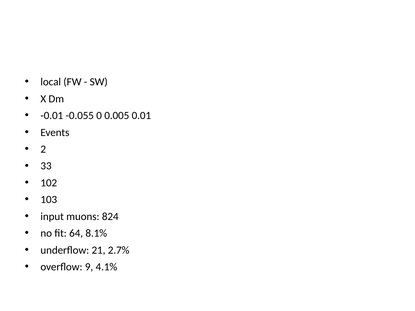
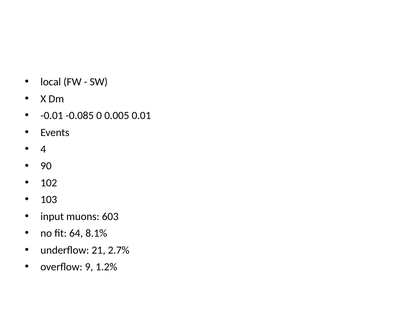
-0.055: -0.055 -> -0.085
2: 2 -> 4
33: 33 -> 90
824: 824 -> 603
4.1%: 4.1% -> 1.2%
